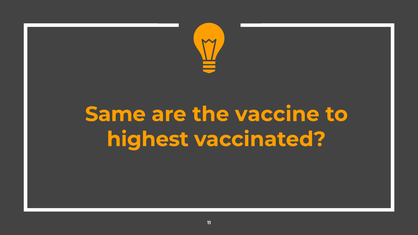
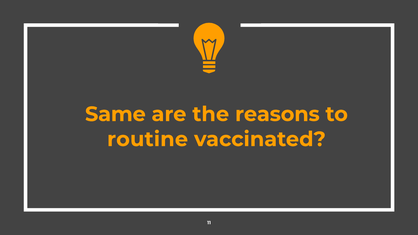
vaccine: vaccine -> reasons
highest: highest -> routine
